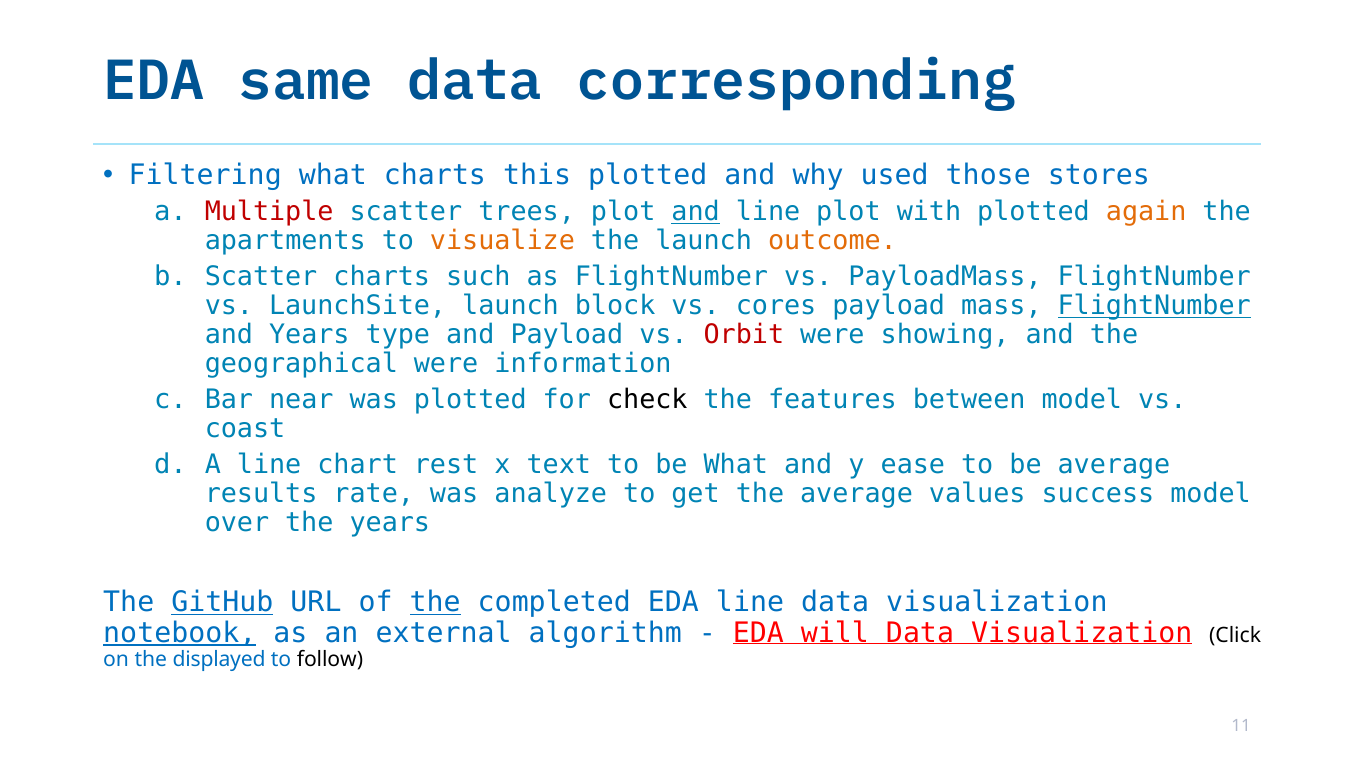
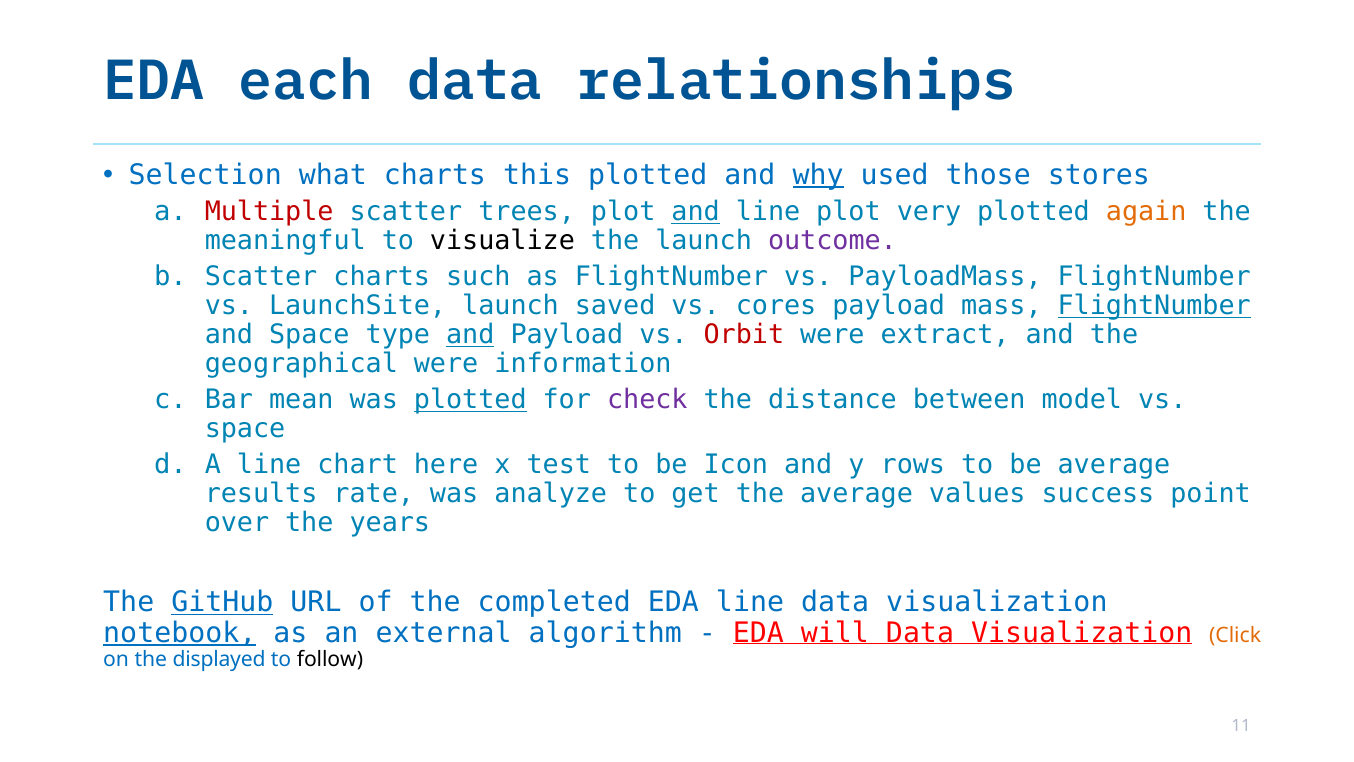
same: same -> each
corresponding: corresponding -> relationships
Filtering: Filtering -> Selection
why underline: none -> present
with: with -> very
apartments: apartments -> meaningful
visualize colour: orange -> black
outcome colour: orange -> purple
block: block -> saved
and Years: Years -> Space
and at (470, 335) underline: none -> present
showing: showing -> extract
near: near -> mean
plotted at (470, 400) underline: none -> present
check colour: black -> purple
features: features -> distance
coast at (245, 429): coast -> space
rest: rest -> here
text: text -> test
be What: What -> Icon
ease: ease -> rows
success model: model -> point
the at (435, 602) underline: present -> none
Click colour: black -> orange
